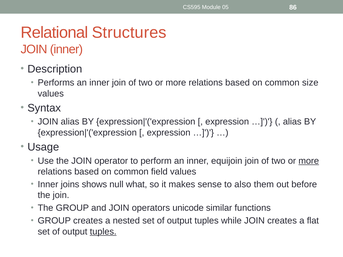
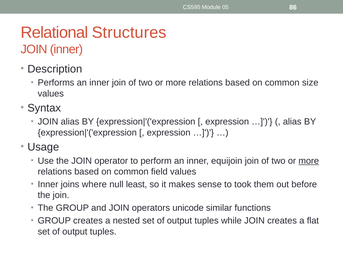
shows: shows -> where
what: what -> least
also: also -> took
tuples at (103, 232) underline: present -> none
